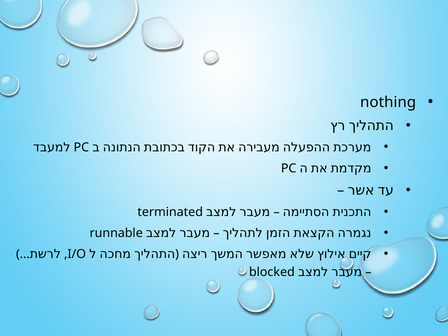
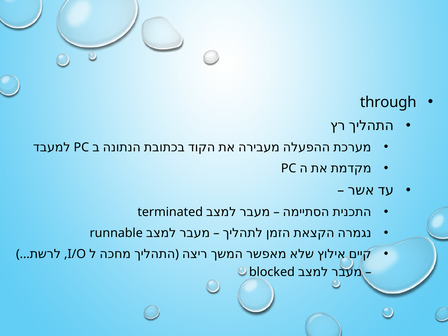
nothing: nothing -> through
